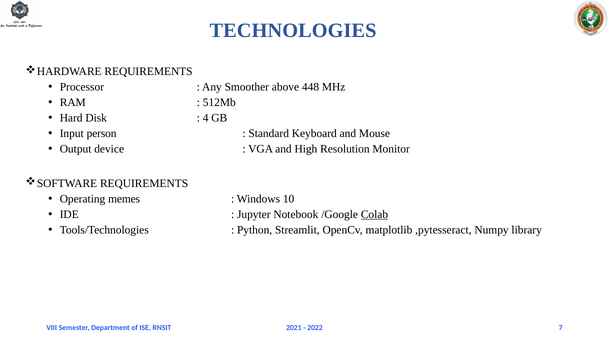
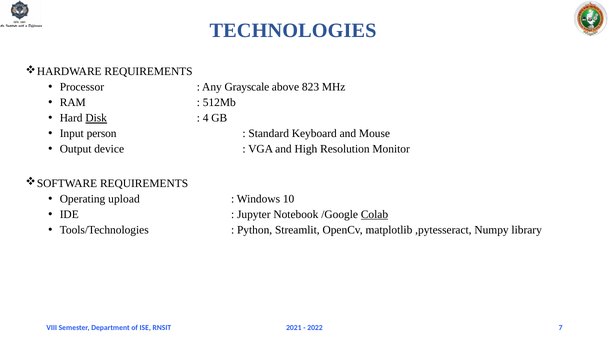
Smoother: Smoother -> Grayscale
448: 448 -> 823
Disk underline: none -> present
memes: memes -> upload
